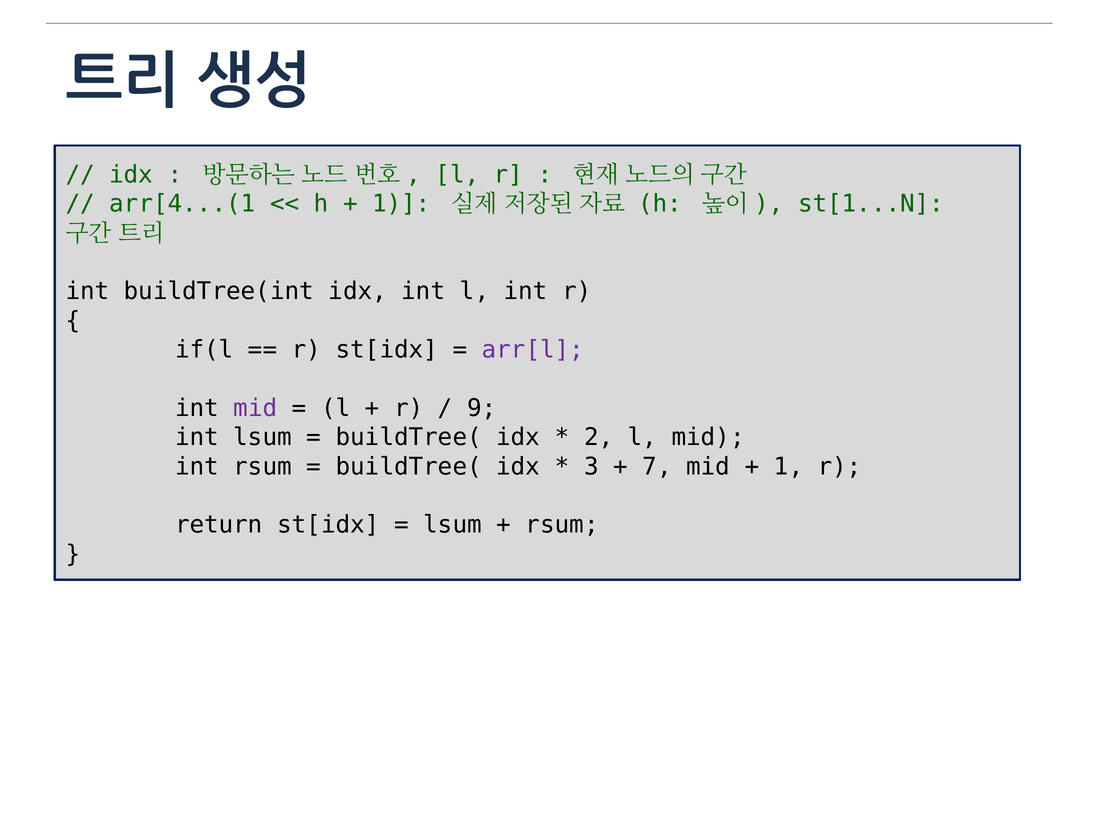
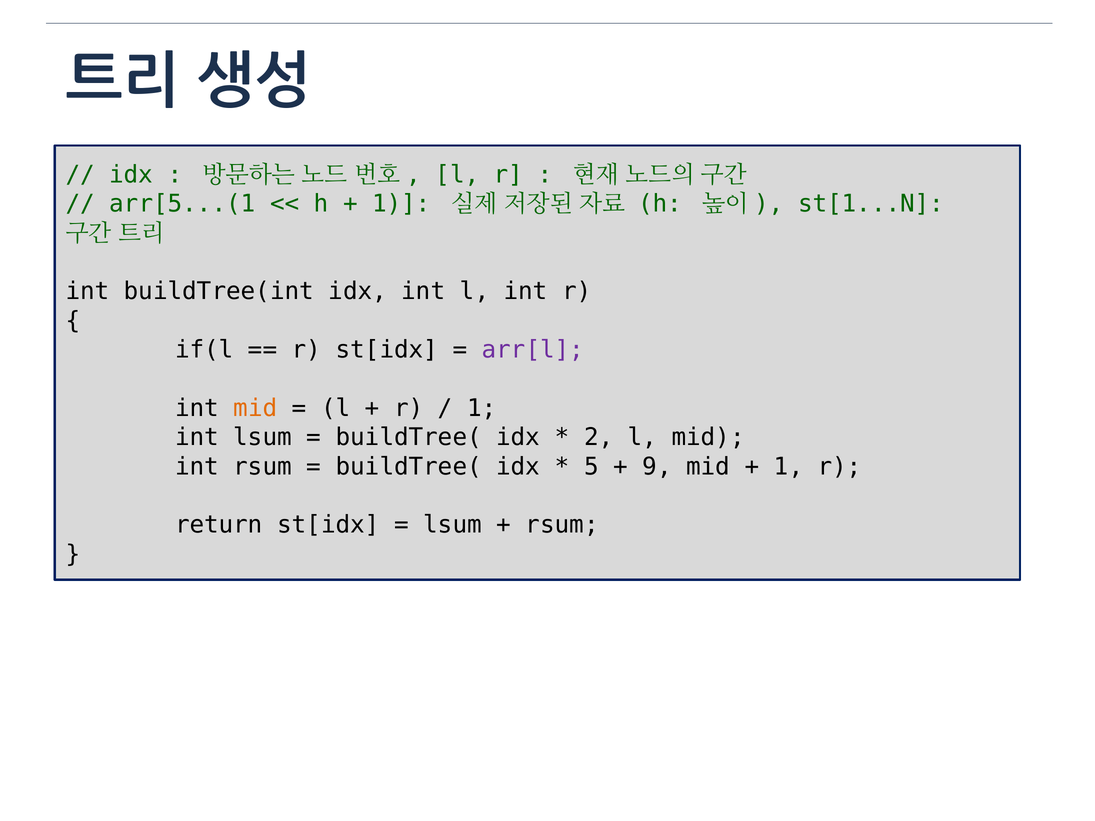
arr[4...(1: arr[4...(1 -> arr[5...(1
mid at (255, 408) colour: purple -> orange
9 at (482, 408): 9 -> 1
3: 3 -> 5
7: 7 -> 9
